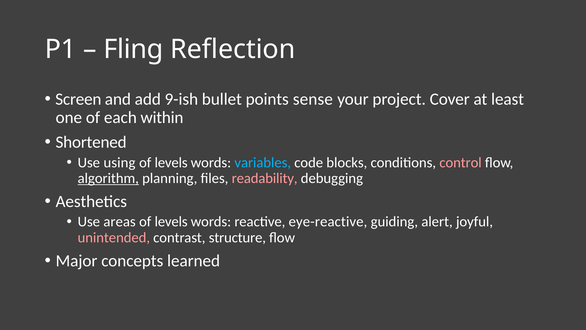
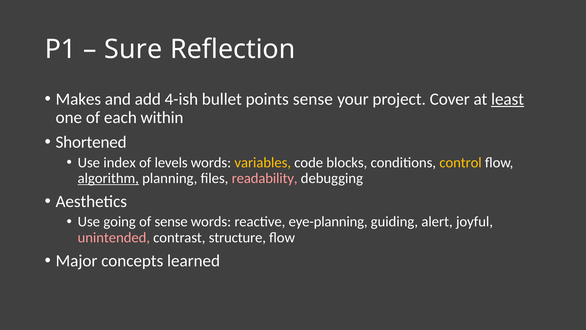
Fling: Fling -> Sure
Screen: Screen -> Makes
9-ish: 9-ish -> 4-ish
least underline: none -> present
using: using -> index
variables colour: light blue -> yellow
control colour: pink -> yellow
areas: areas -> going
levels at (171, 222): levels -> sense
eye-reactive: eye-reactive -> eye-planning
